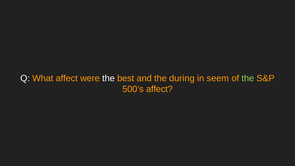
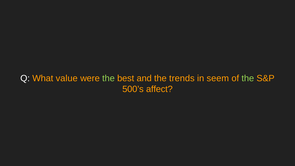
What affect: affect -> value
the at (108, 78) colour: white -> light green
during: during -> trends
